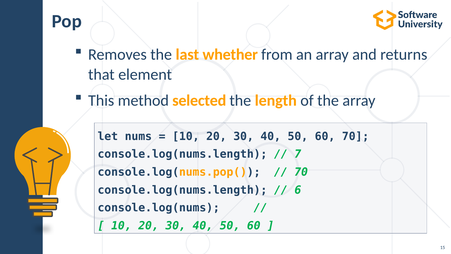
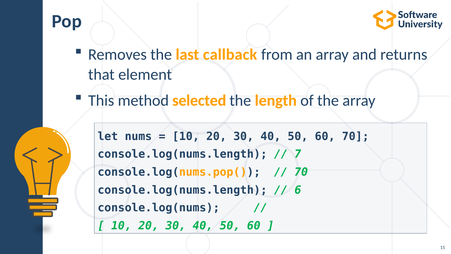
whether: whether -> callback
